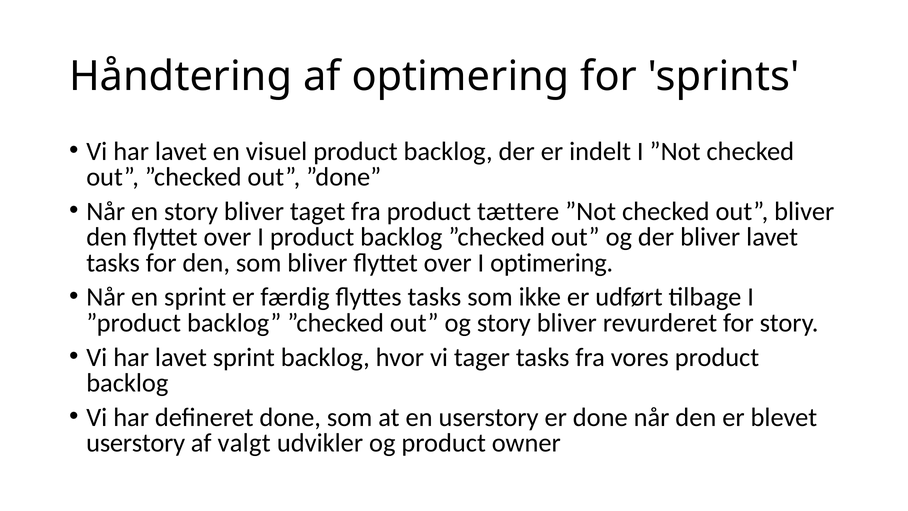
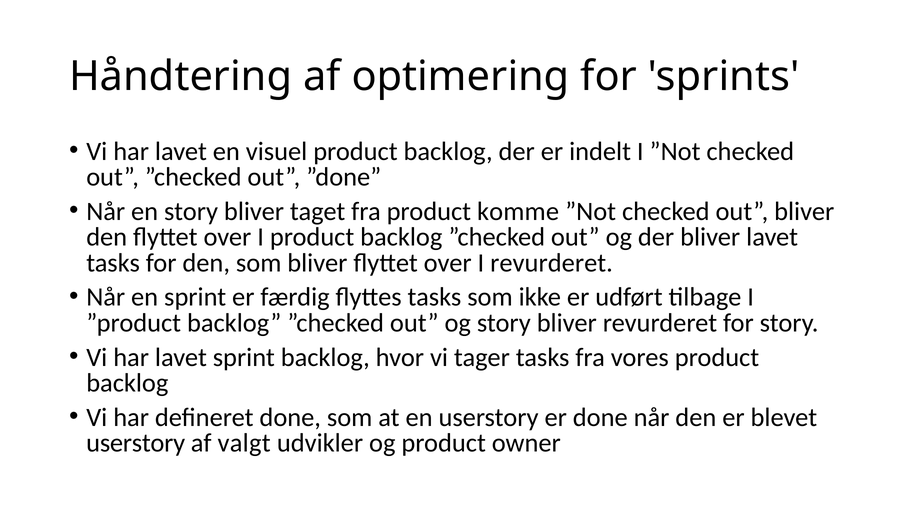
tættere: tættere -> komme
I optimering: optimering -> revurderet
